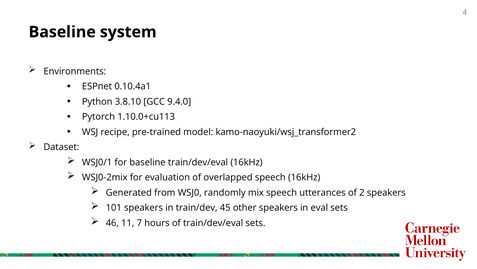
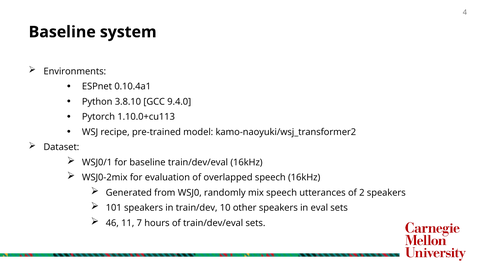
45: 45 -> 10
